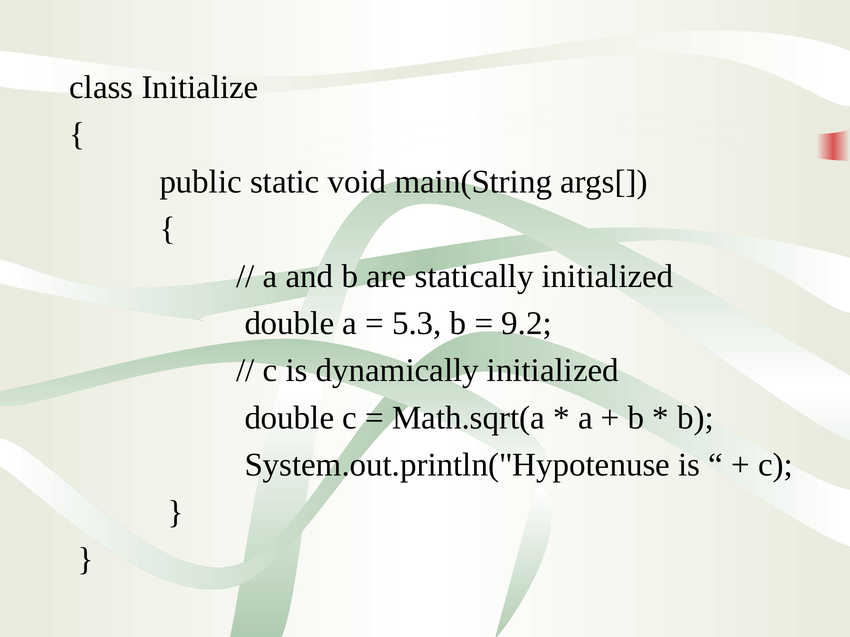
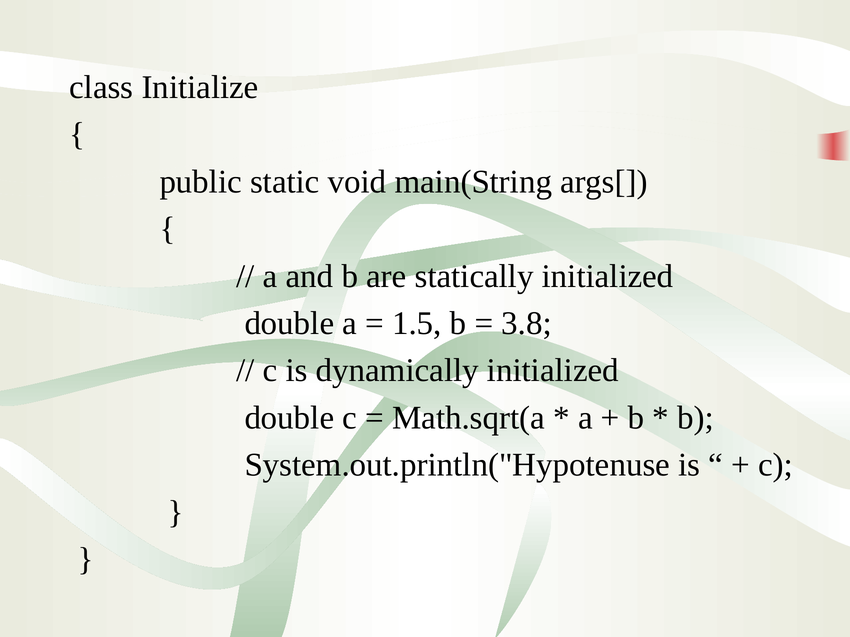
5.3: 5.3 -> 1.5
9.2: 9.2 -> 3.8
